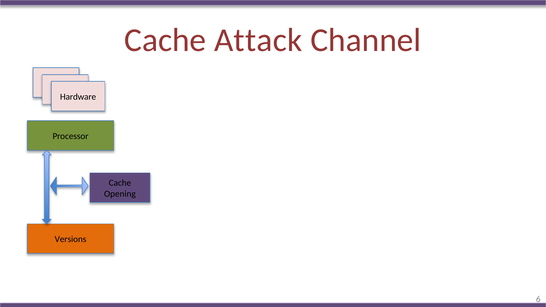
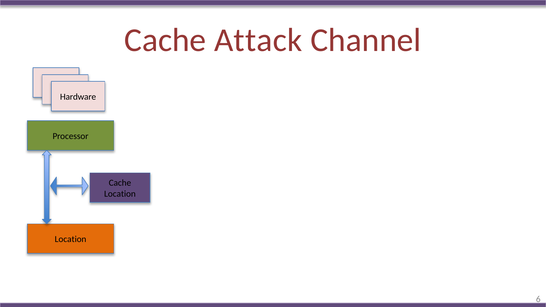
Opening at (120, 194): Opening -> Location
Versions at (71, 239): Versions -> Location
